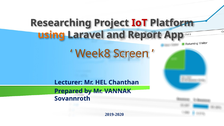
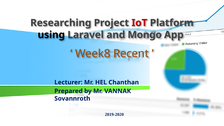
using colour: orange -> black
Report: Report -> Mongo
Screen: Screen -> Recent
